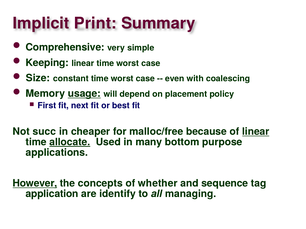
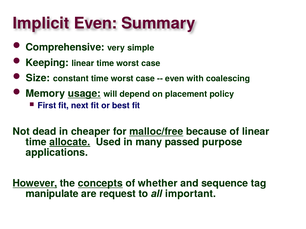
Implicit Print: Print -> Even
succ: succ -> dead
malloc/free underline: none -> present
linear at (256, 132) underline: present -> none
bottom: bottom -> passed
concepts underline: none -> present
application: application -> manipulate
identify: identify -> request
managing: managing -> important
